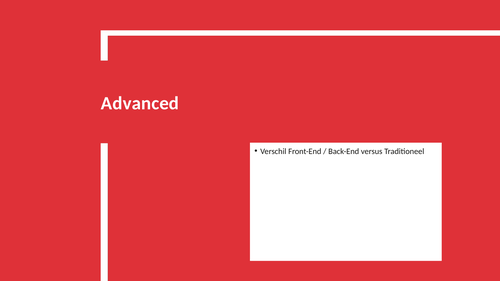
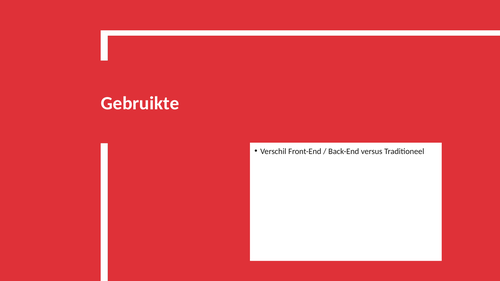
Advanced: Advanced -> Gebruikte
